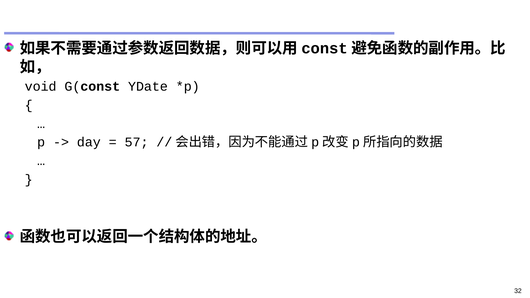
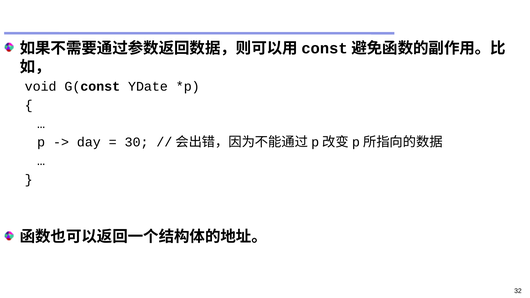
57: 57 -> 30
